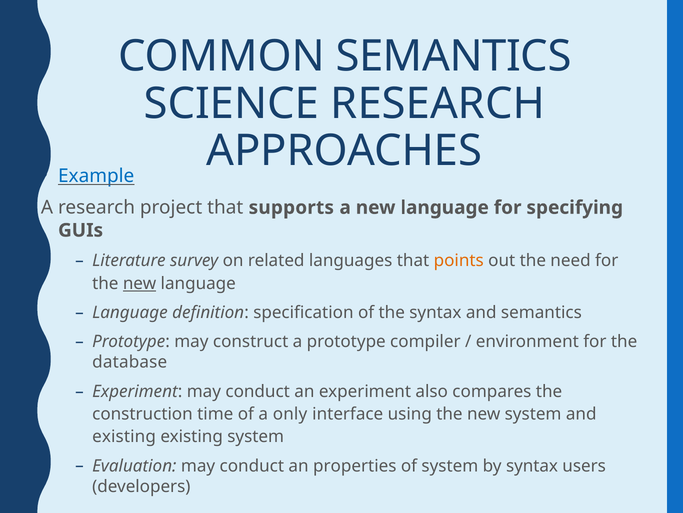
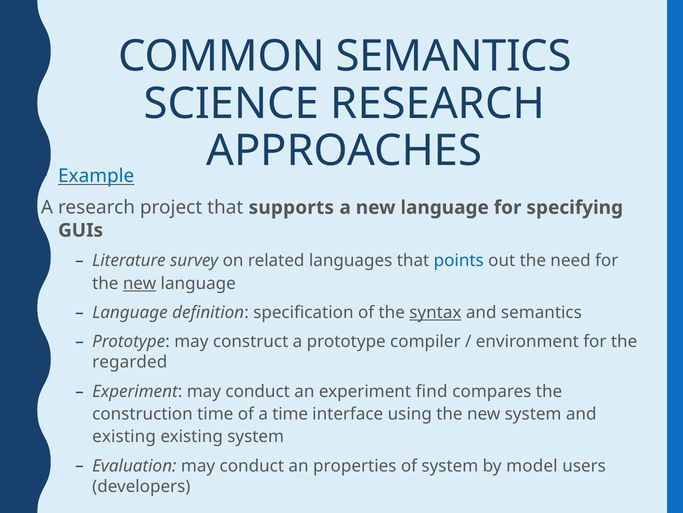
points colour: orange -> blue
syntax at (435, 312) underline: none -> present
database: database -> regarded
also: also -> find
a only: only -> time
by syntax: syntax -> model
